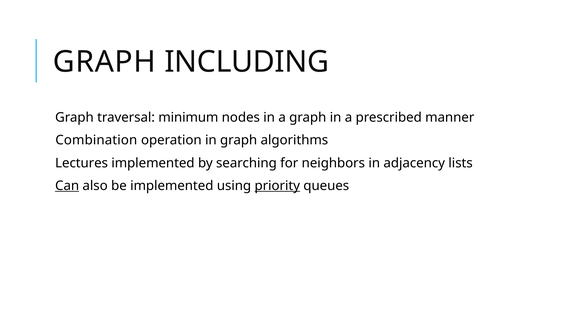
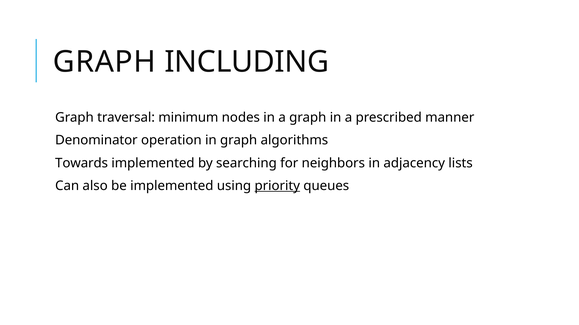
Combination: Combination -> Denominator
Lectures: Lectures -> Towards
Can underline: present -> none
